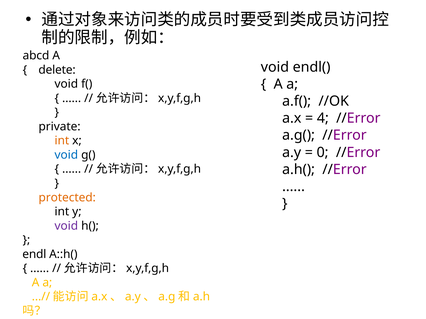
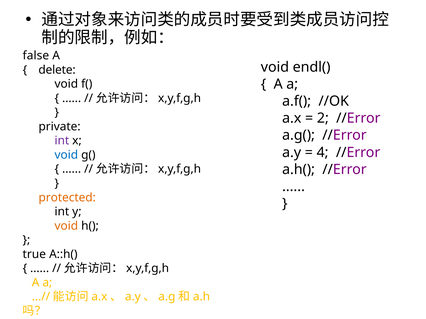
abcd: abcd -> false
4: 4 -> 2
int at (62, 141) colour: orange -> purple
0: 0 -> 4
void at (66, 226) colour: purple -> orange
endl: endl -> true
